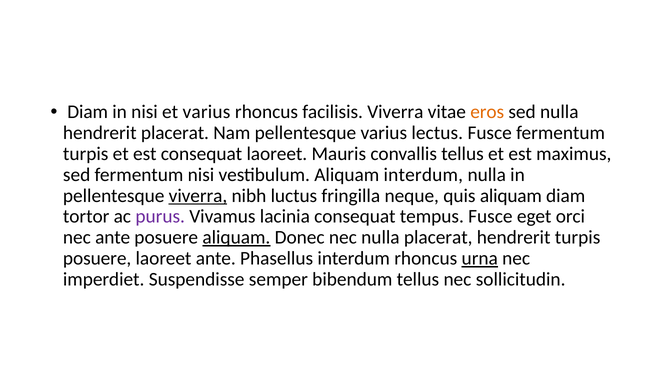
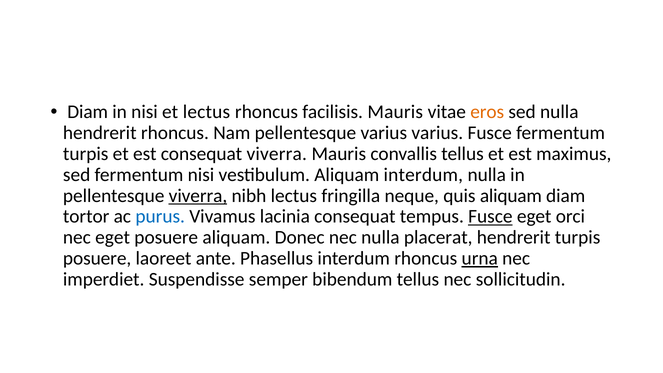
et varius: varius -> lectus
facilisis Viverra: Viverra -> Mauris
hendrerit placerat: placerat -> rhoncus
varius lectus: lectus -> varius
consequat laoreet: laoreet -> viverra
nibh luctus: luctus -> lectus
purus colour: purple -> blue
Fusce at (490, 217) underline: none -> present
nec ante: ante -> eget
aliquam at (236, 237) underline: present -> none
